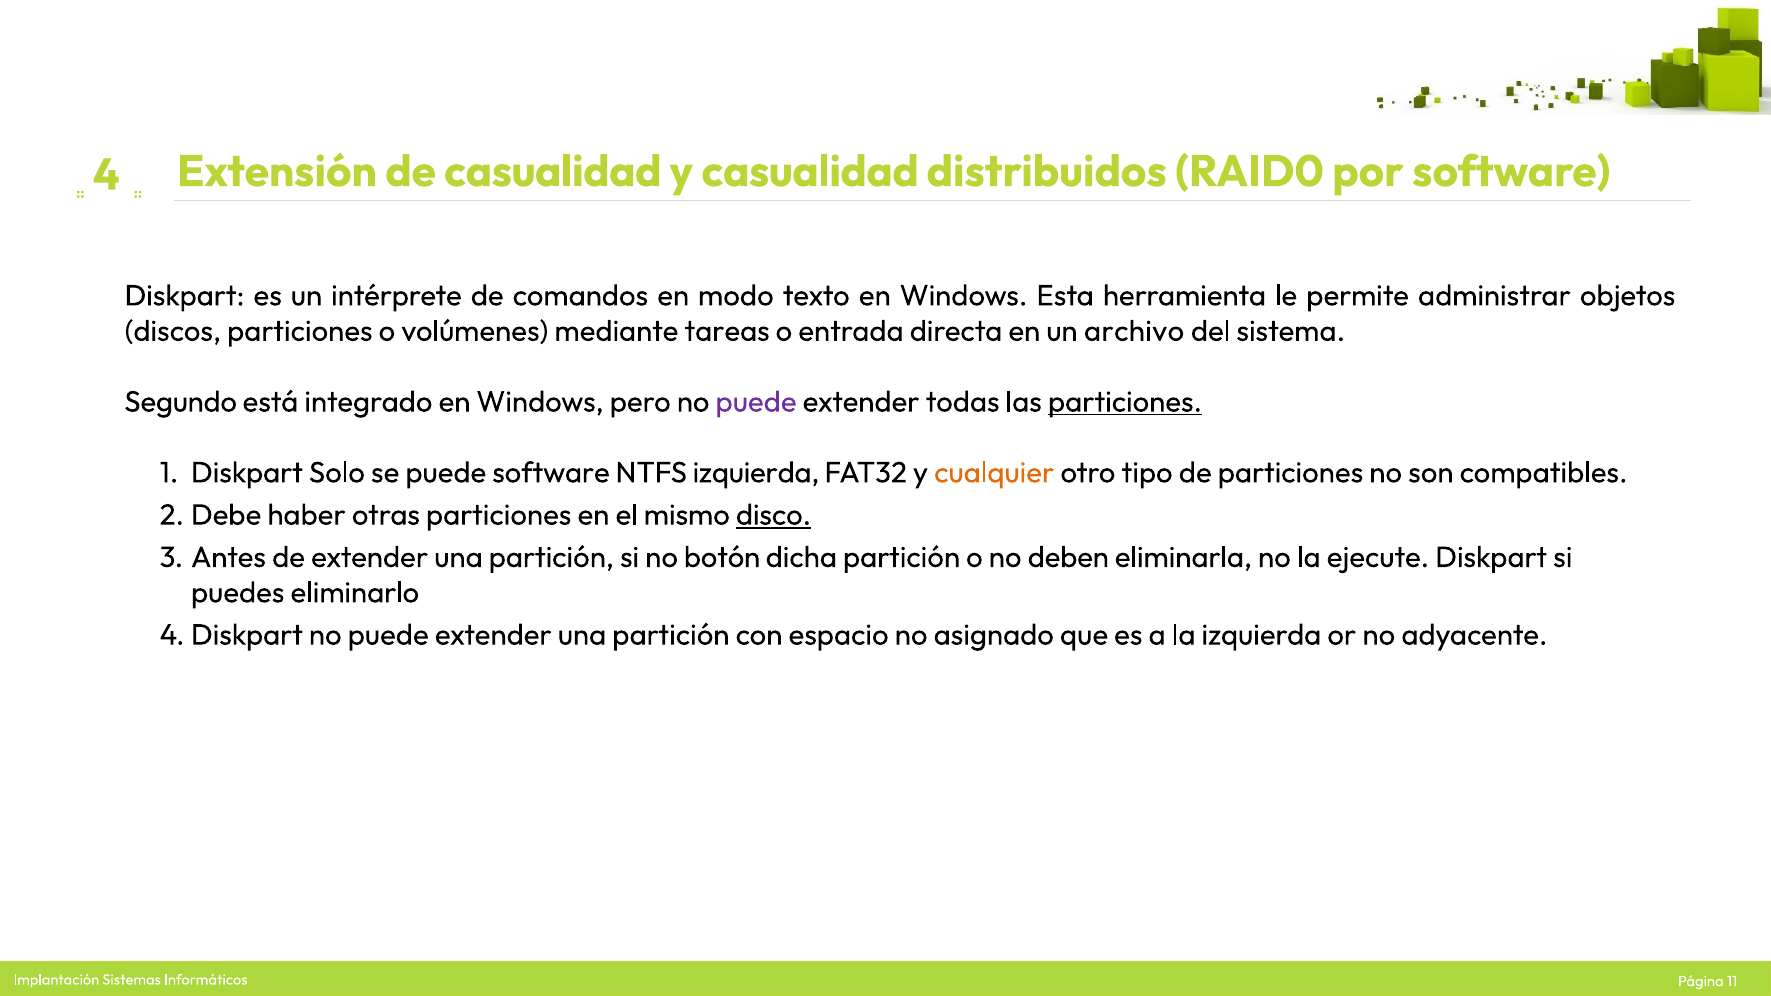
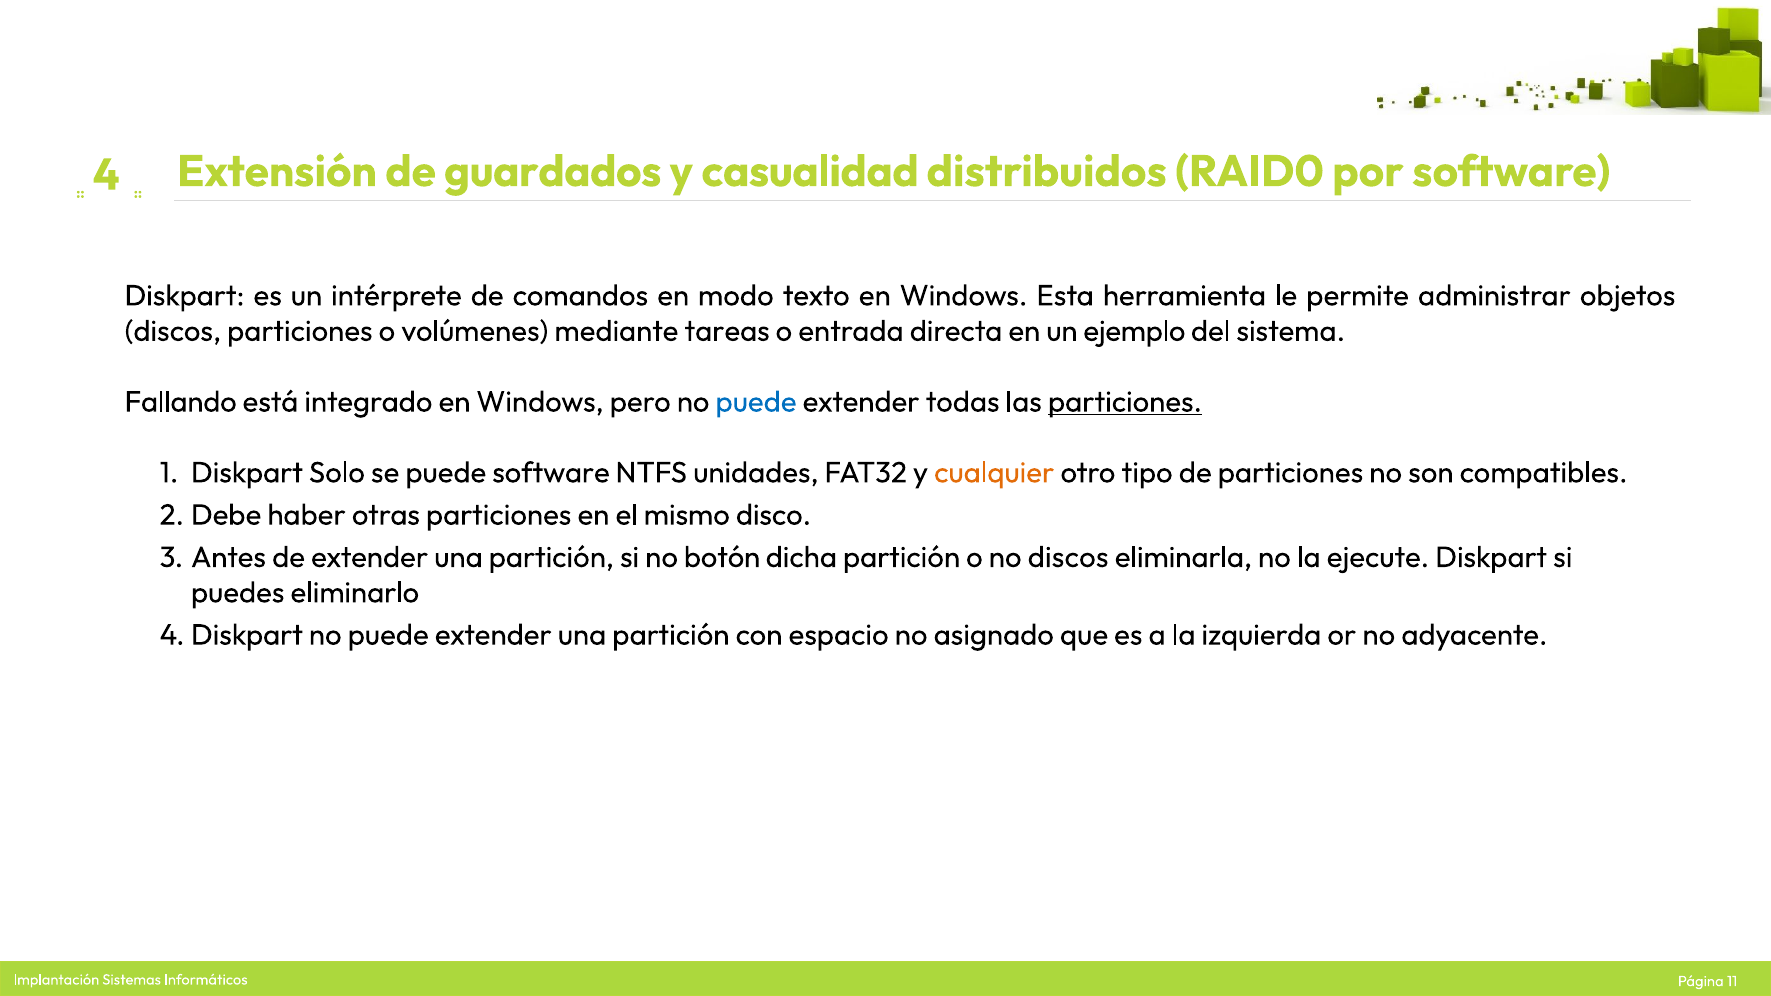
de casualidad: casualidad -> guardados
archivo: archivo -> ejemplo
Segundo: Segundo -> Fallando
puede at (756, 402) colour: purple -> blue
NTFS izquierda: izquierda -> unidades
disco underline: present -> none
no deben: deben -> discos
